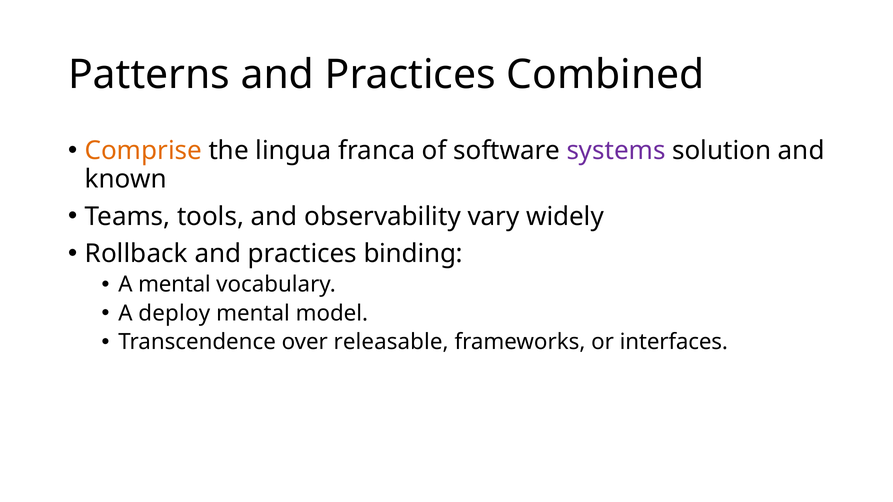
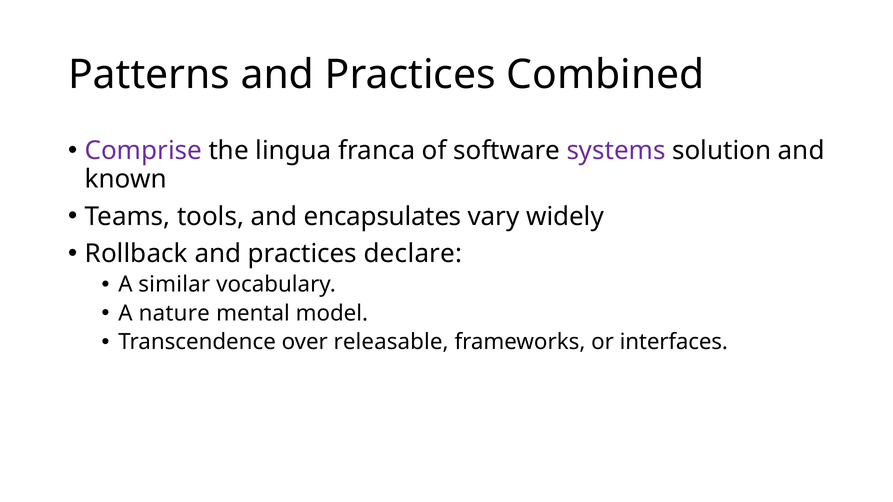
Comprise colour: orange -> purple
observability: observability -> encapsulates
binding: binding -> declare
A mental: mental -> similar
deploy: deploy -> nature
